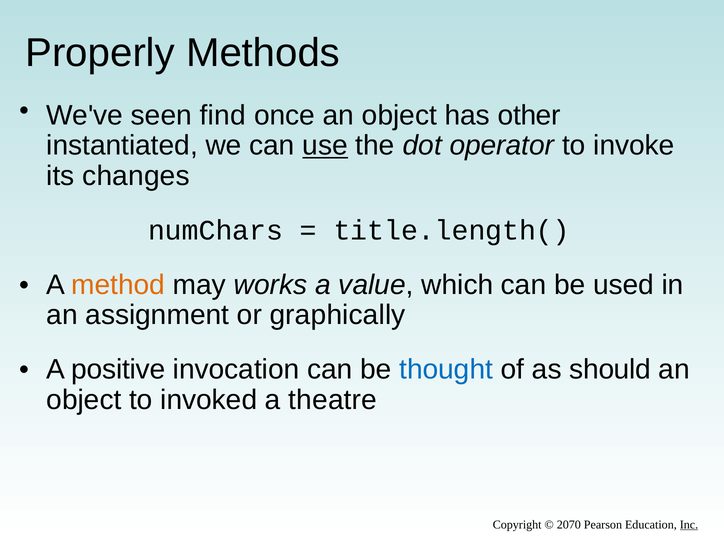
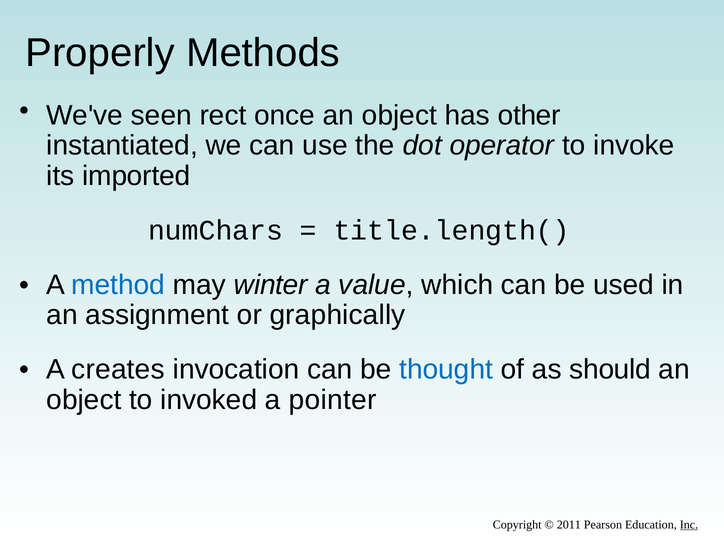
find: find -> rect
use underline: present -> none
changes: changes -> imported
method colour: orange -> blue
works: works -> winter
positive: positive -> creates
theatre: theatre -> pointer
2070: 2070 -> 2011
